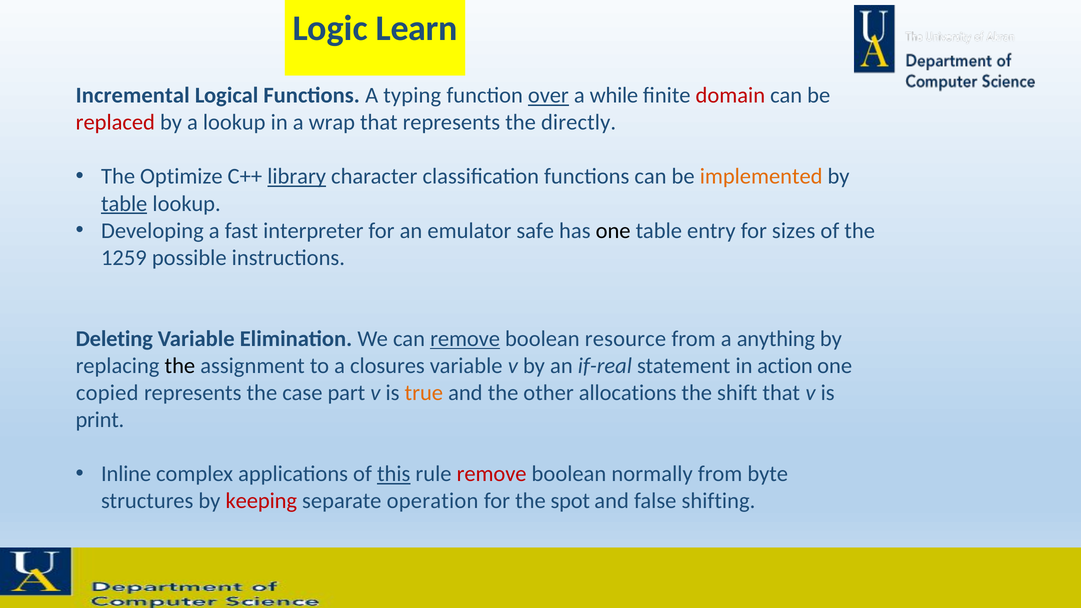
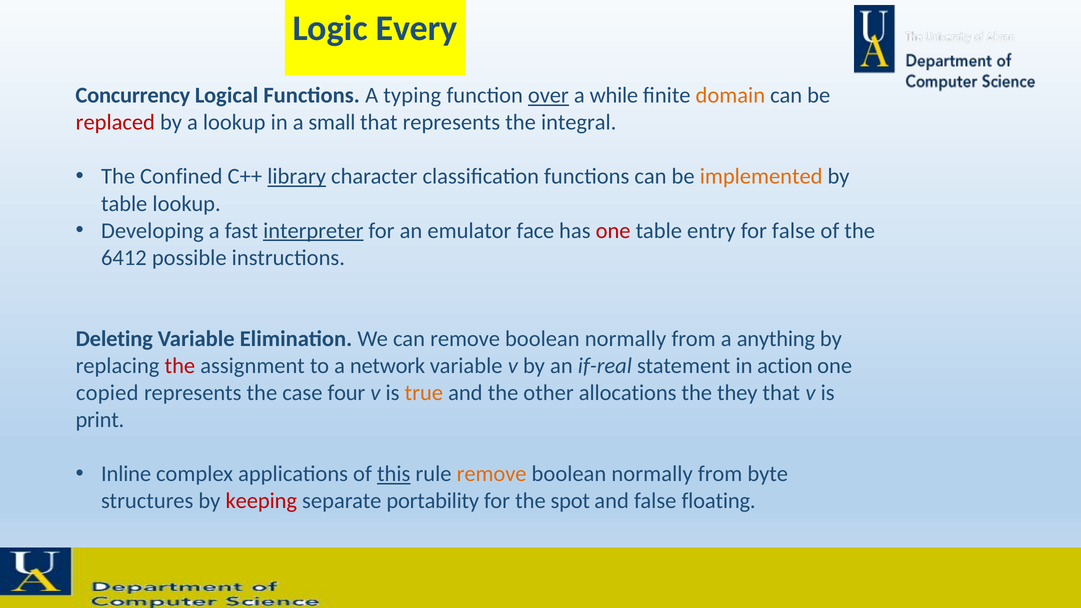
Learn: Learn -> Every
Incremental: Incremental -> Concurrency
domain colour: red -> orange
wrap: wrap -> small
directly: directly -> integral
Optimize: Optimize -> Confined
table at (124, 204) underline: present -> none
interpreter underline: none -> present
safe: safe -> face
one at (613, 231) colour: black -> red
for sizes: sizes -> false
1259: 1259 -> 6412
remove at (465, 339) underline: present -> none
resource at (625, 339): resource -> normally
the at (180, 366) colour: black -> red
closures: closures -> network
part: part -> four
shift: shift -> they
remove at (492, 474) colour: red -> orange
operation: operation -> portability
shifting: shifting -> floating
